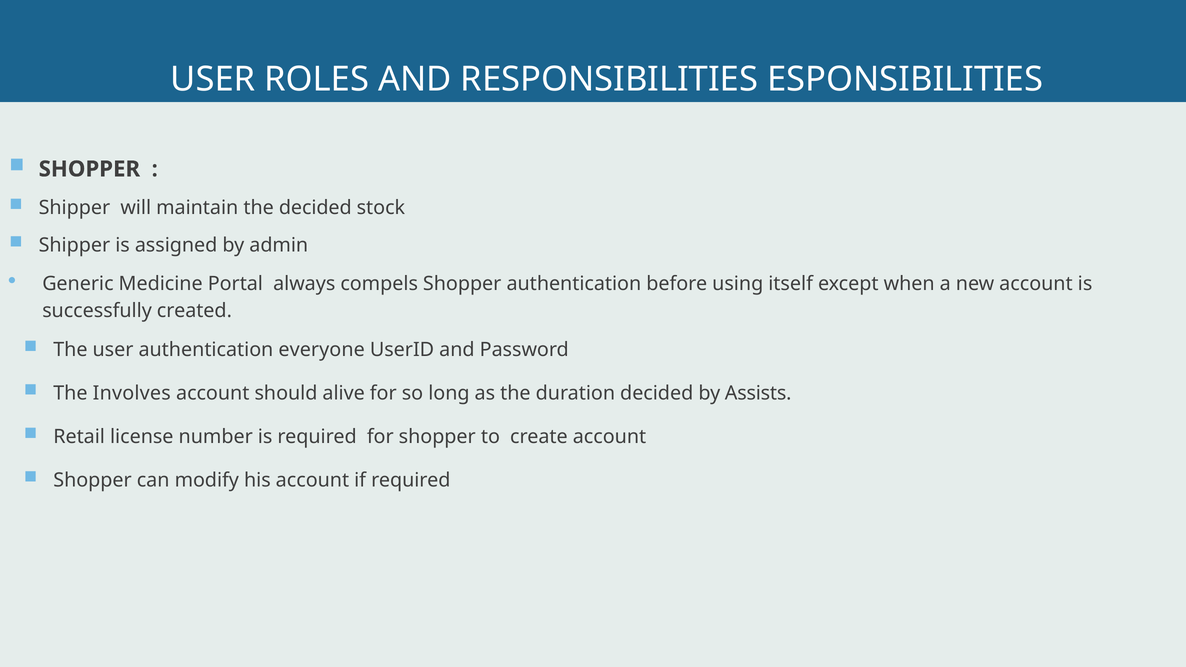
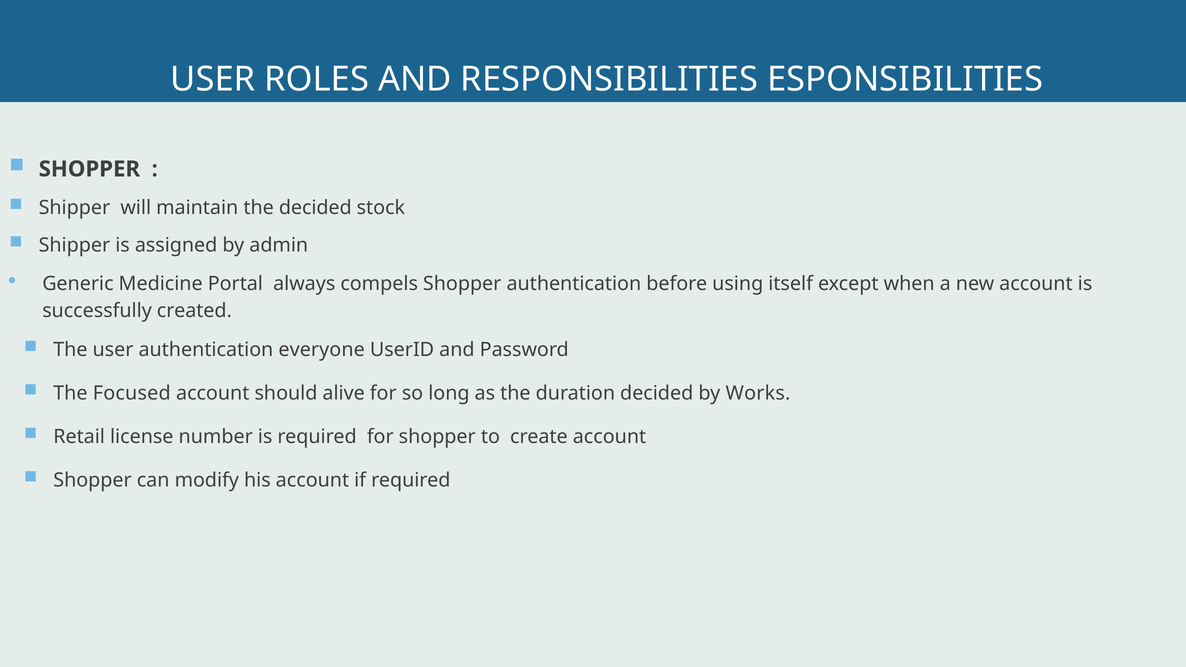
Involves: Involves -> Focused
Assists: Assists -> Works
